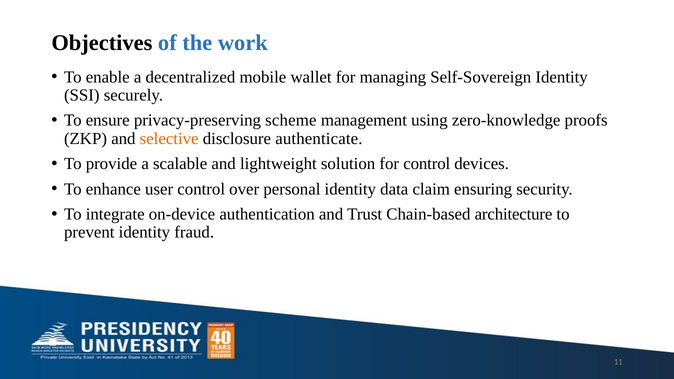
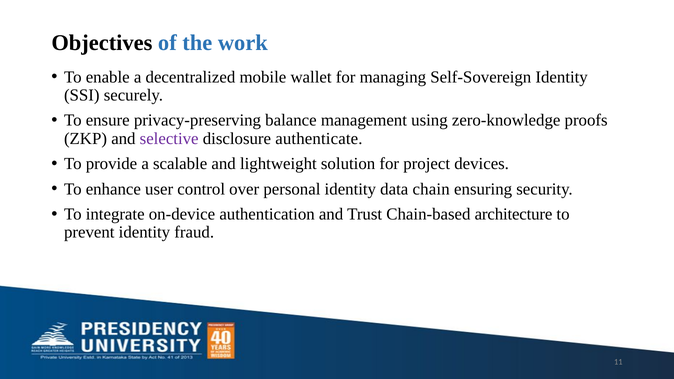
scheme: scheme -> balance
selective colour: orange -> purple
for control: control -> project
claim: claim -> chain
